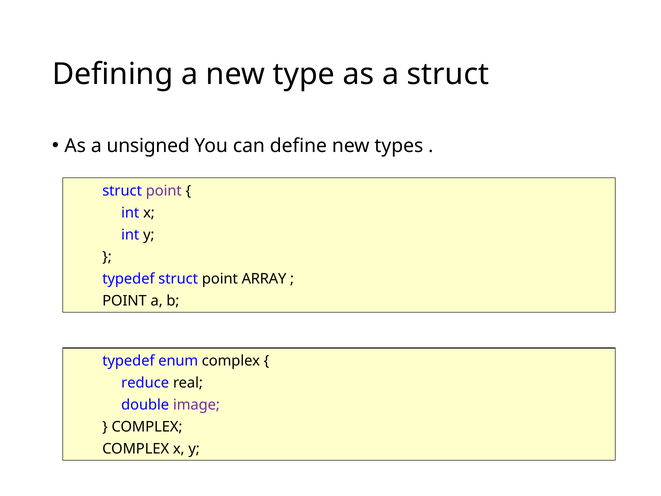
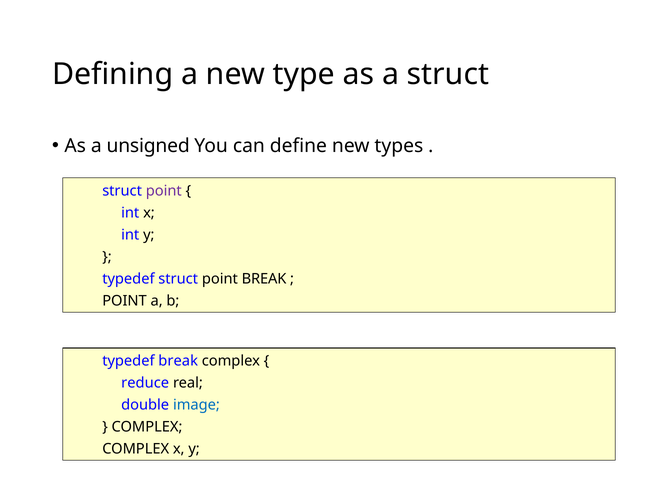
point ARRAY: ARRAY -> BREAK
typedef enum: enum -> break
image colour: purple -> blue
